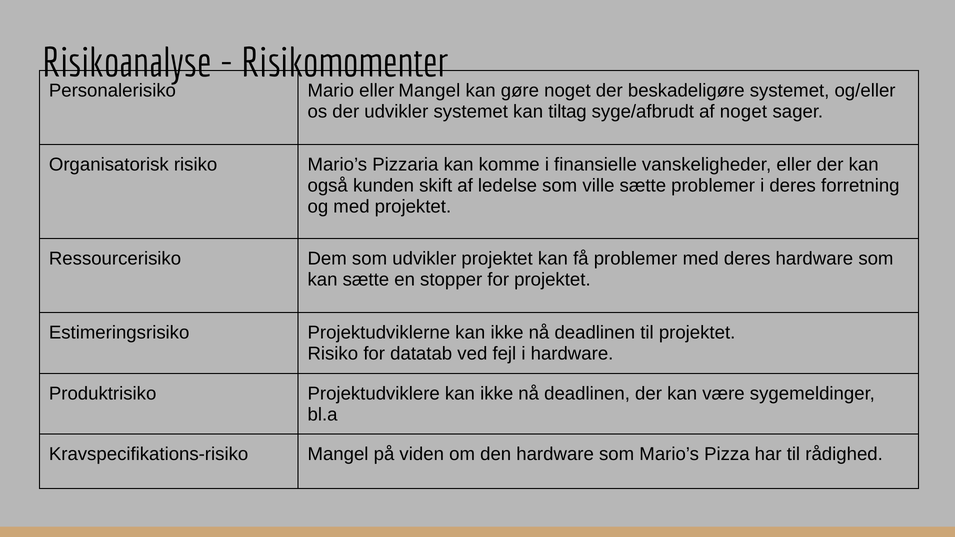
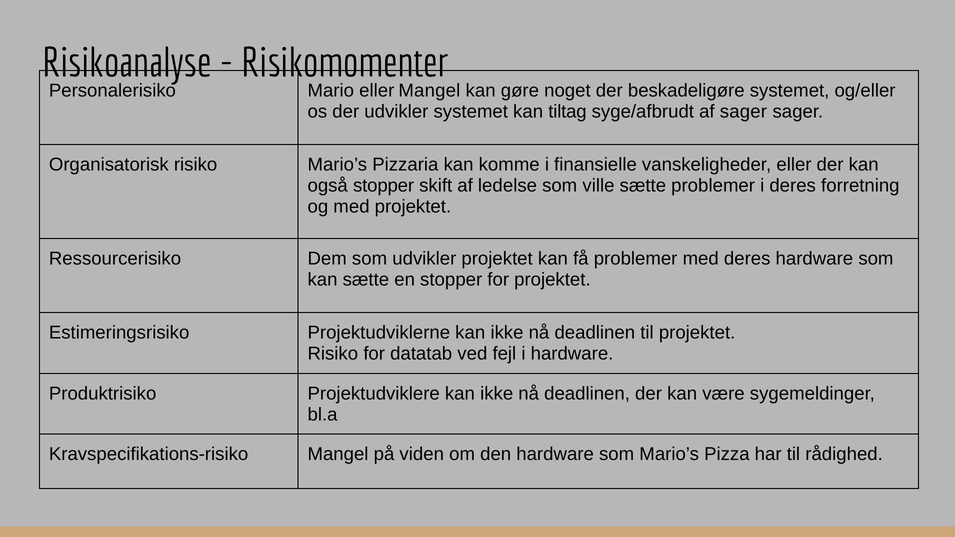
af noget: noget -> sager
også kunden: kunden -> stopper
